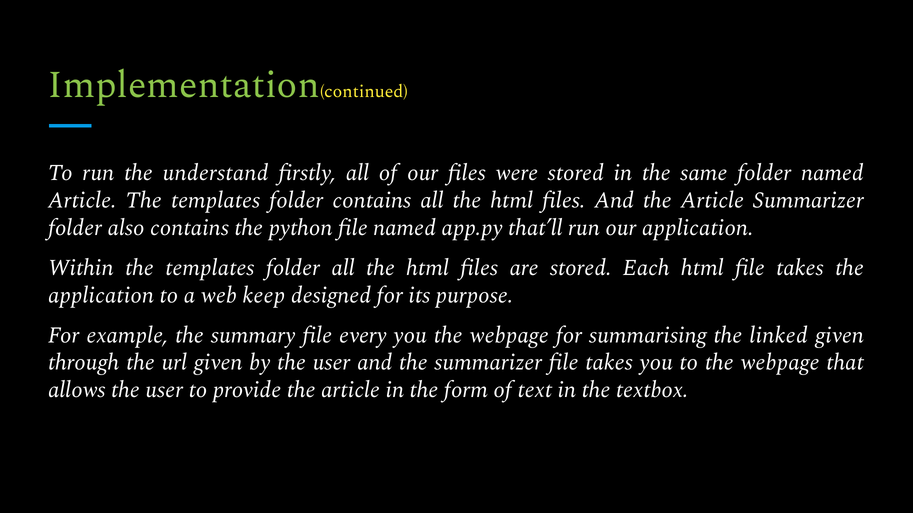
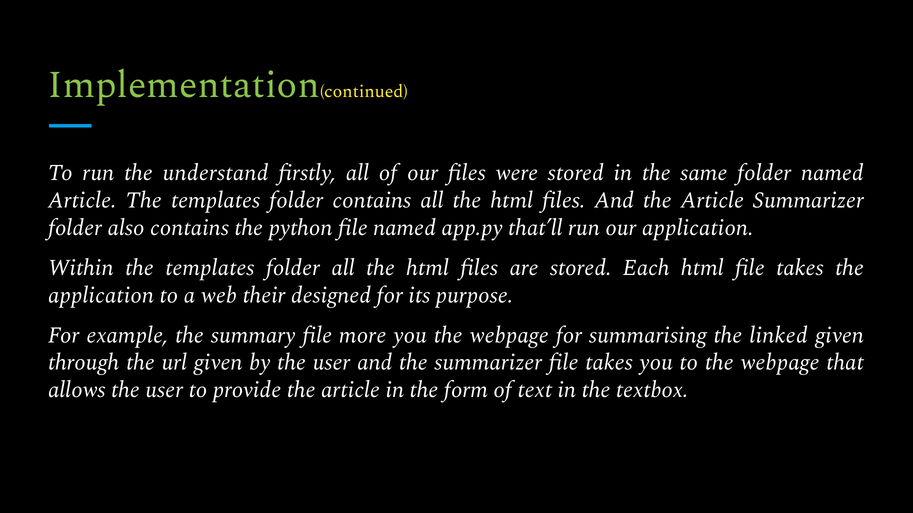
keep: keep -> their
every: every -> more
